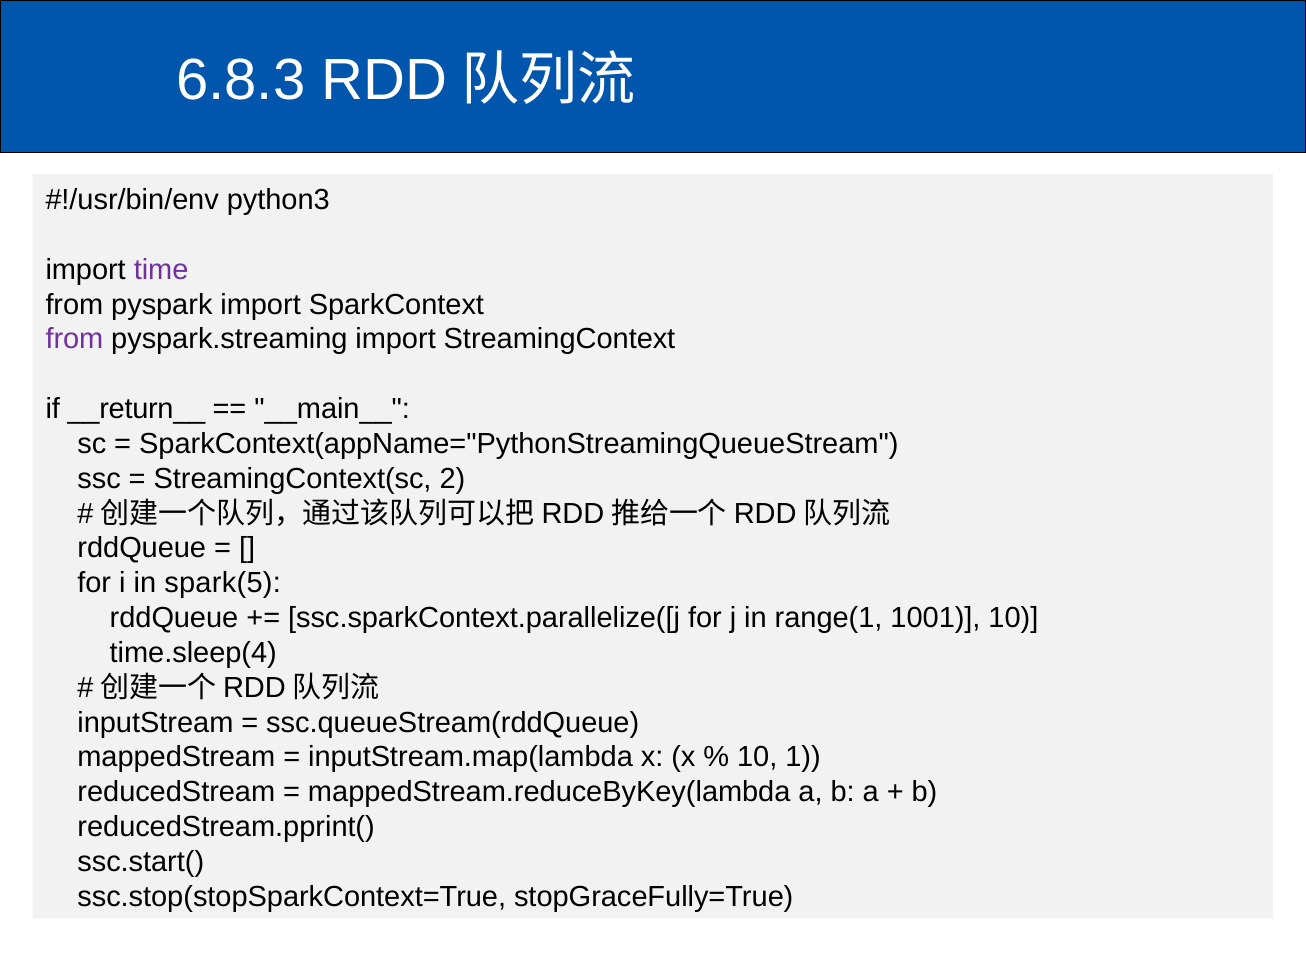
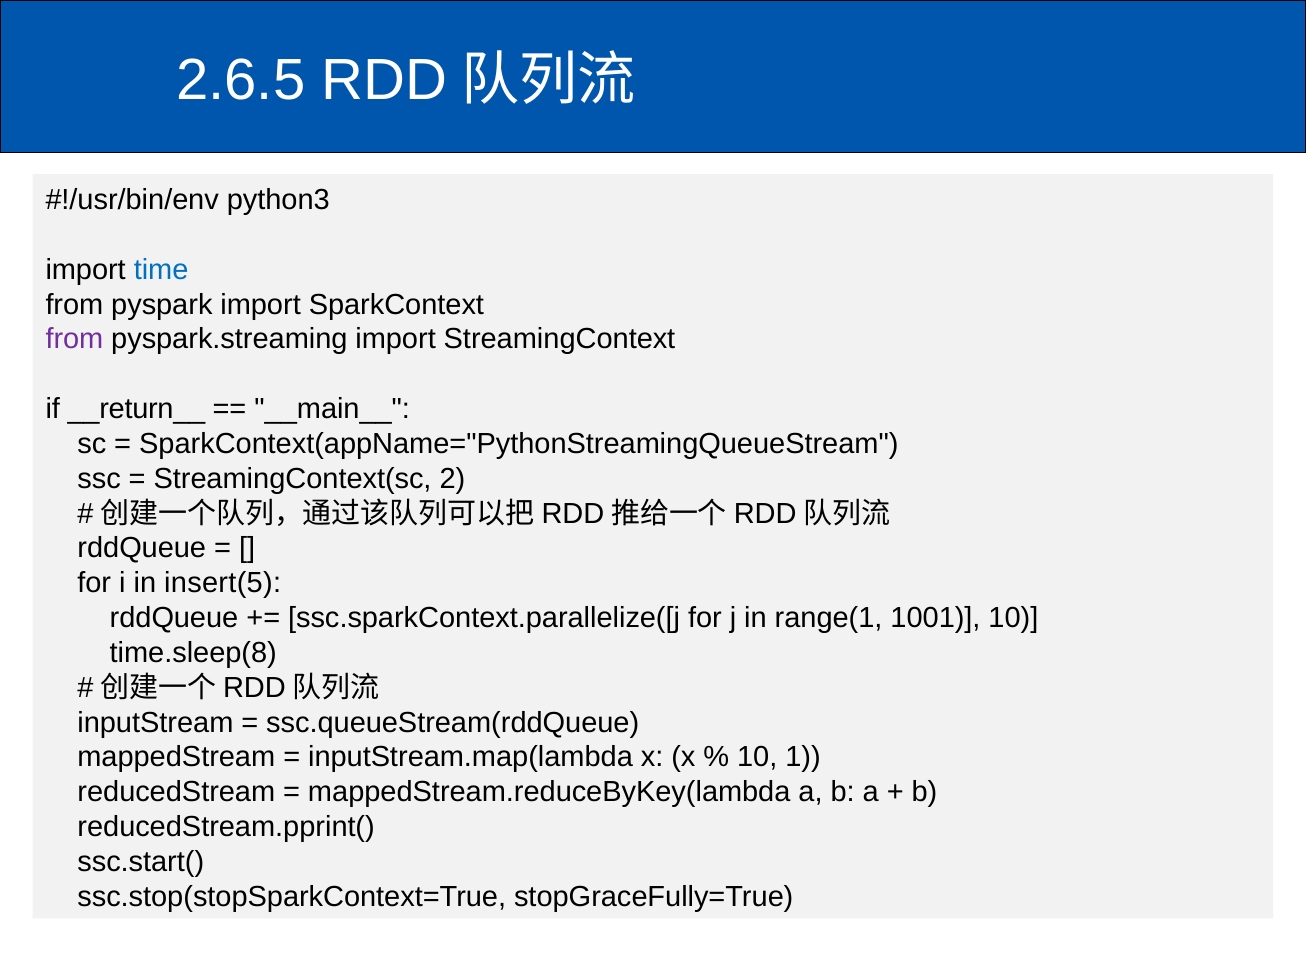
6.8.3: 6.8.3 -> 2.6.5
time colour: purple -> blue
spark(5: spark(5 -> insert(5
time.sleep(4: time.sleep(4 -> time.sleep(8
